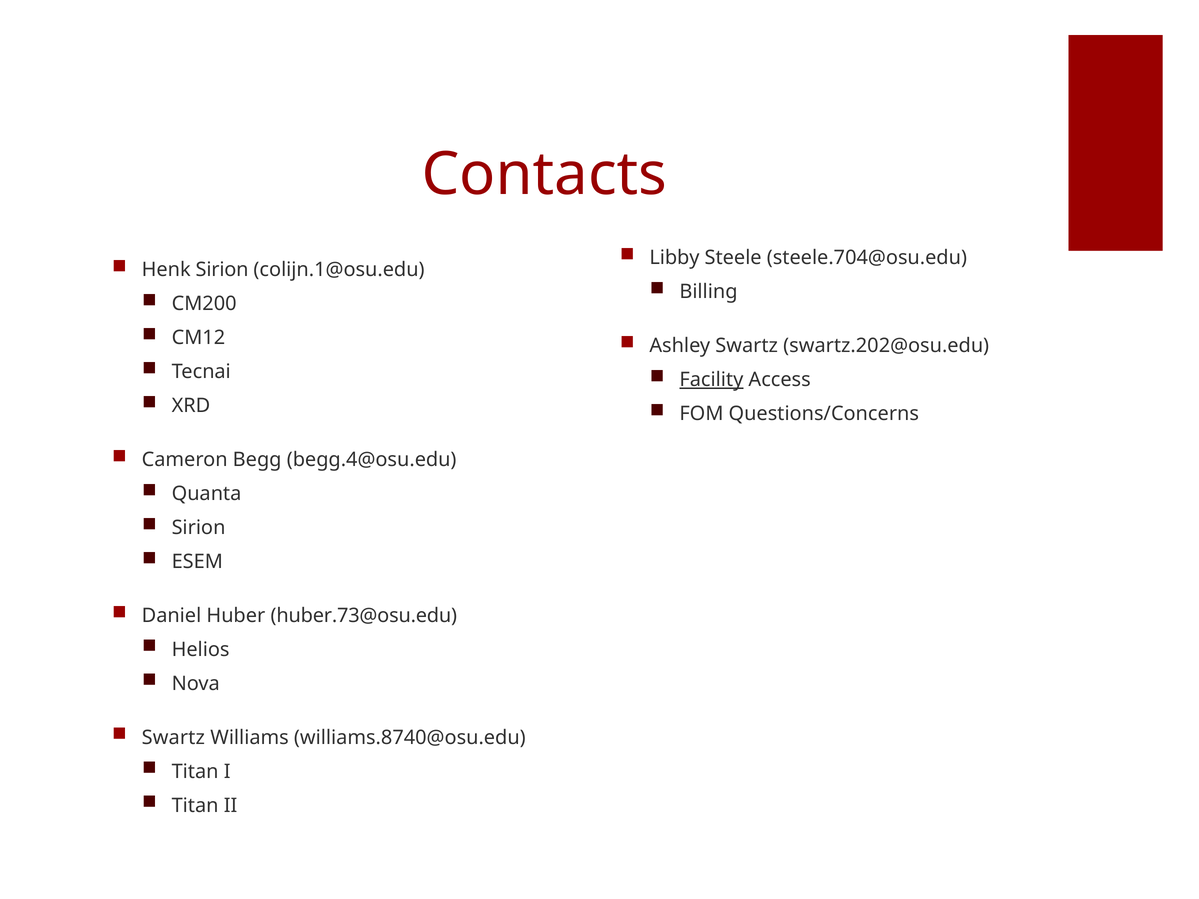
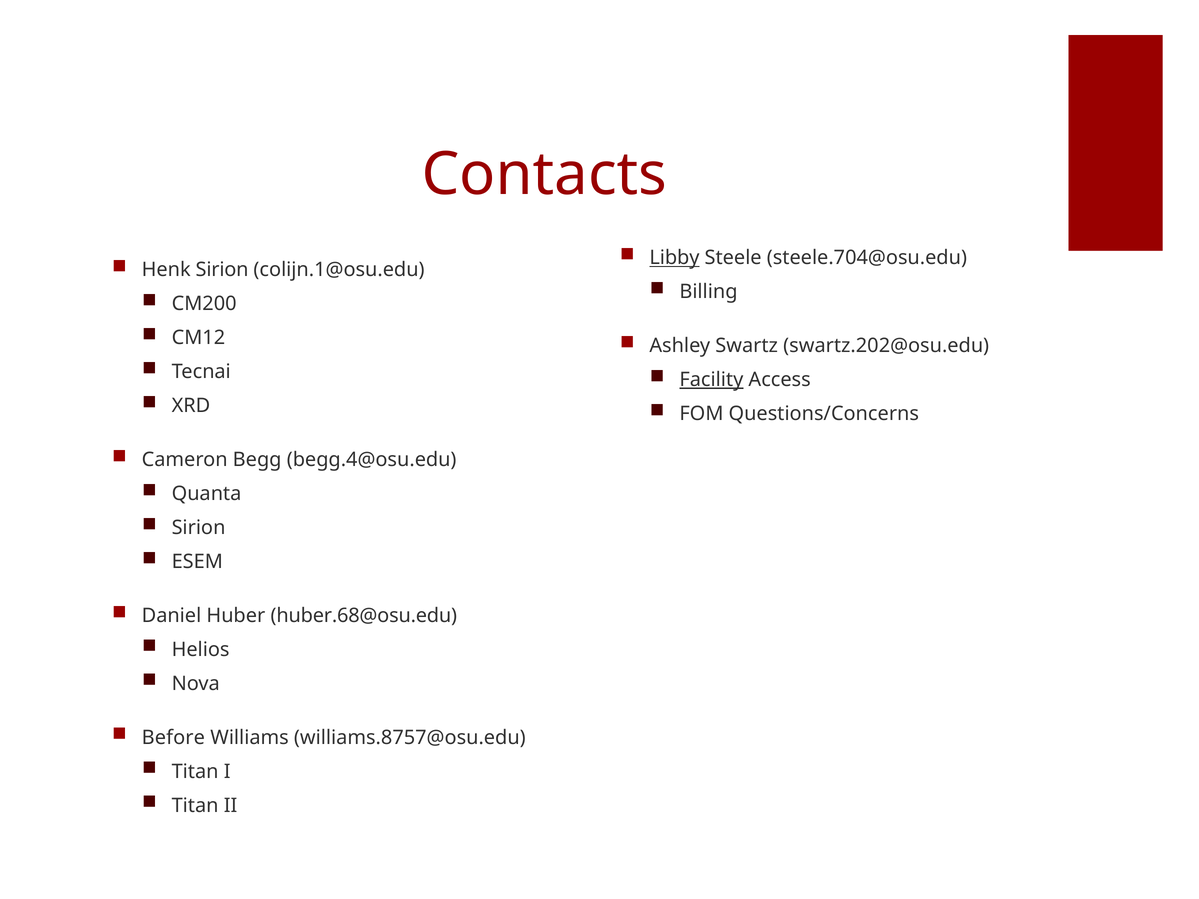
Libby underline: none -> present
huber.73@osu.edu: huber.73@osu.edu -> huber.68@osu.edu
Swartz at (173, 738): Swartz -> Before
williams.8740@osu.edu: williams.8740@osu.edu -> williams.8757@osu.edu
